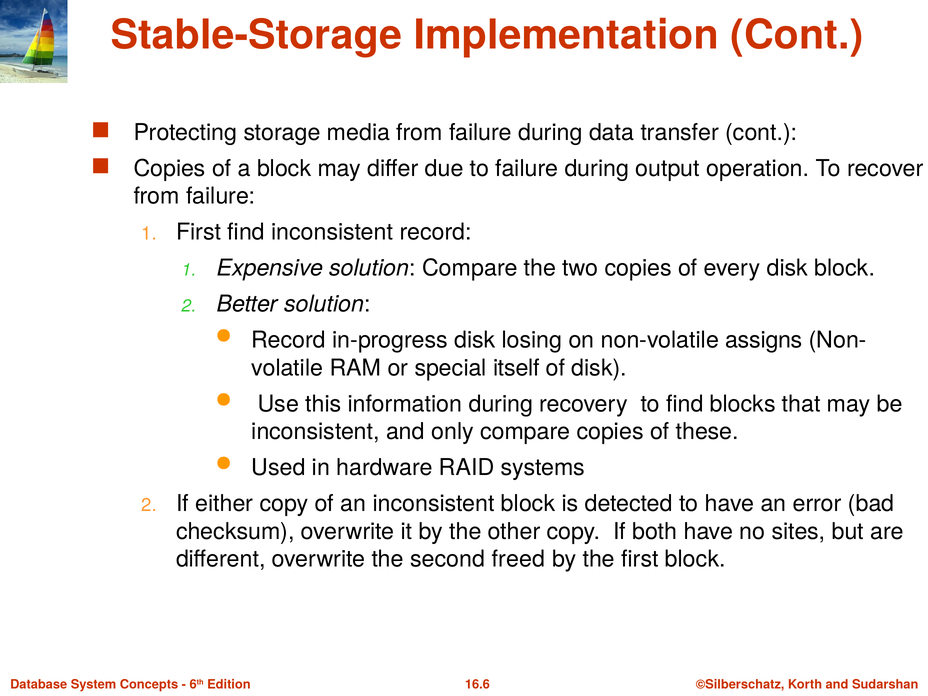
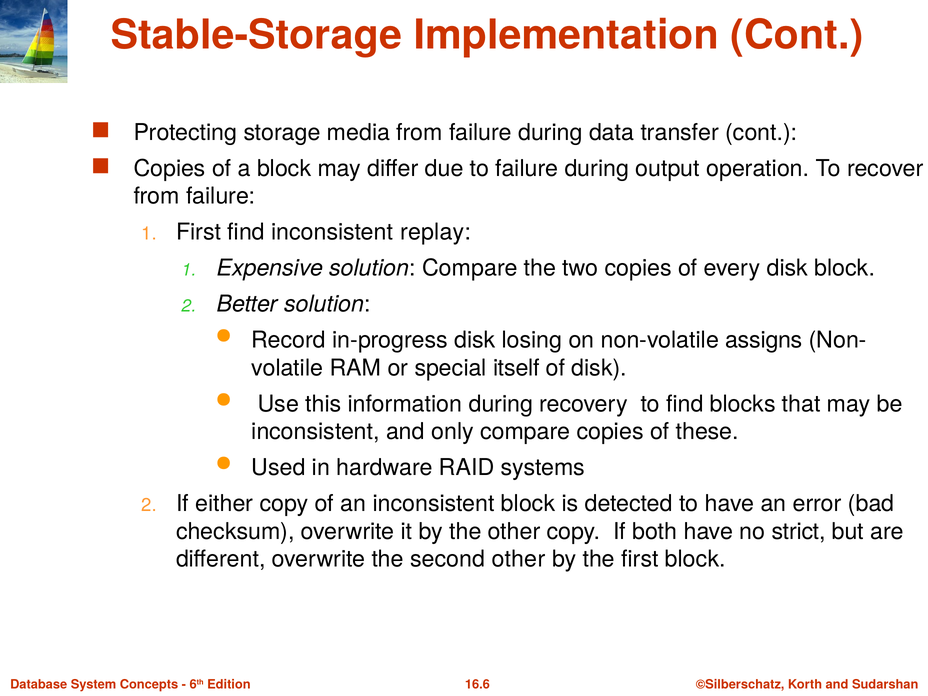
inconsistent record: record -> replay
sites: sites -> strict
second freed: freed -> other
